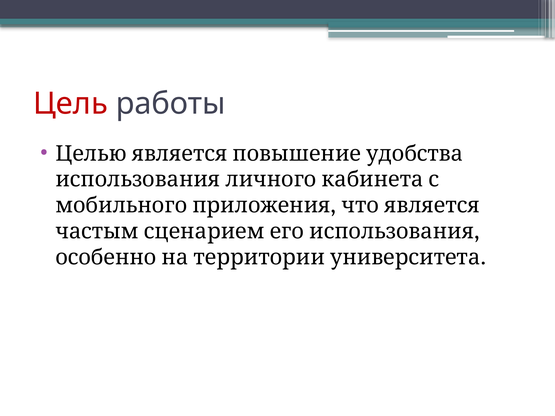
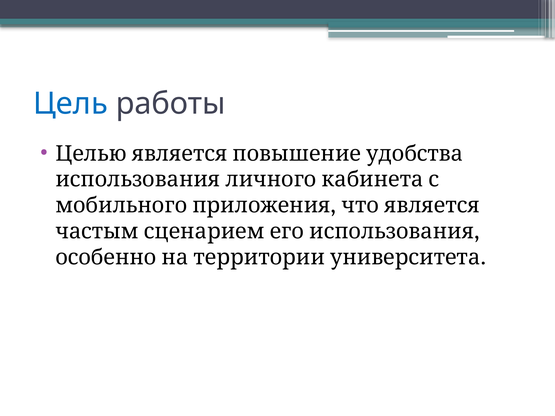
Цель colour: red -> blue
